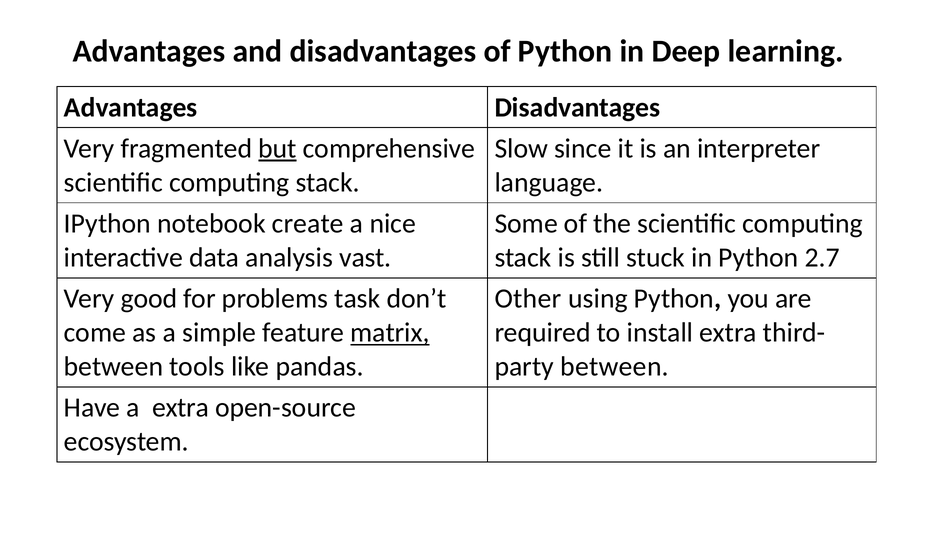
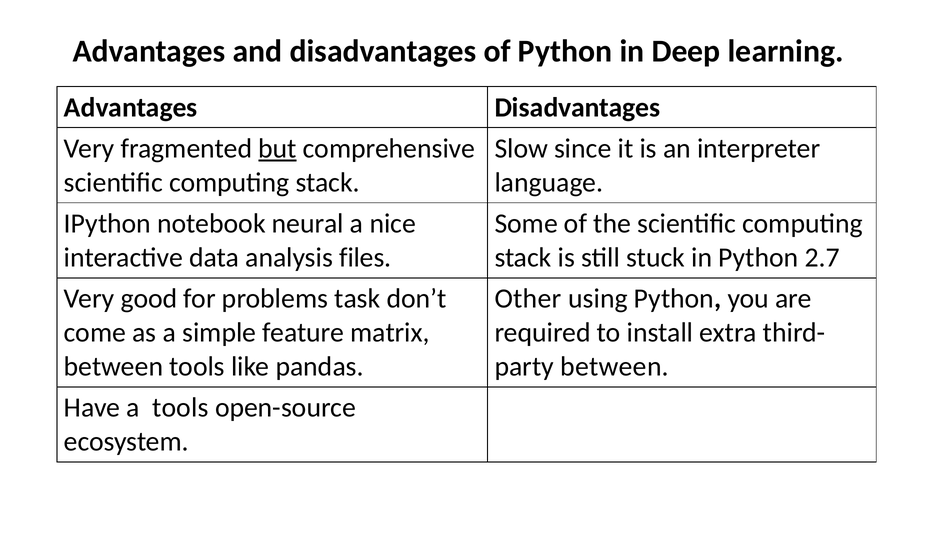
create: create -> neural
vast: vast -> files
matrix underline: present -> none
a extra: extra -> tools
